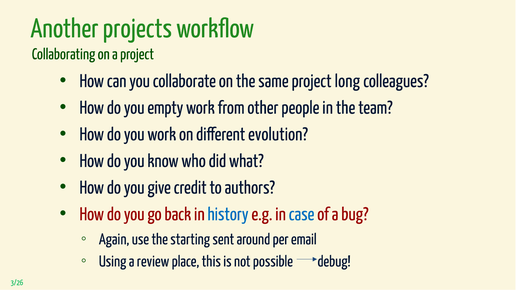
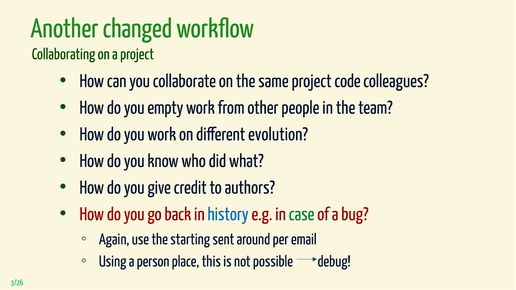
projects: projects -> changed
long: long -> code
case colour: blue -> green
review: review -> person
